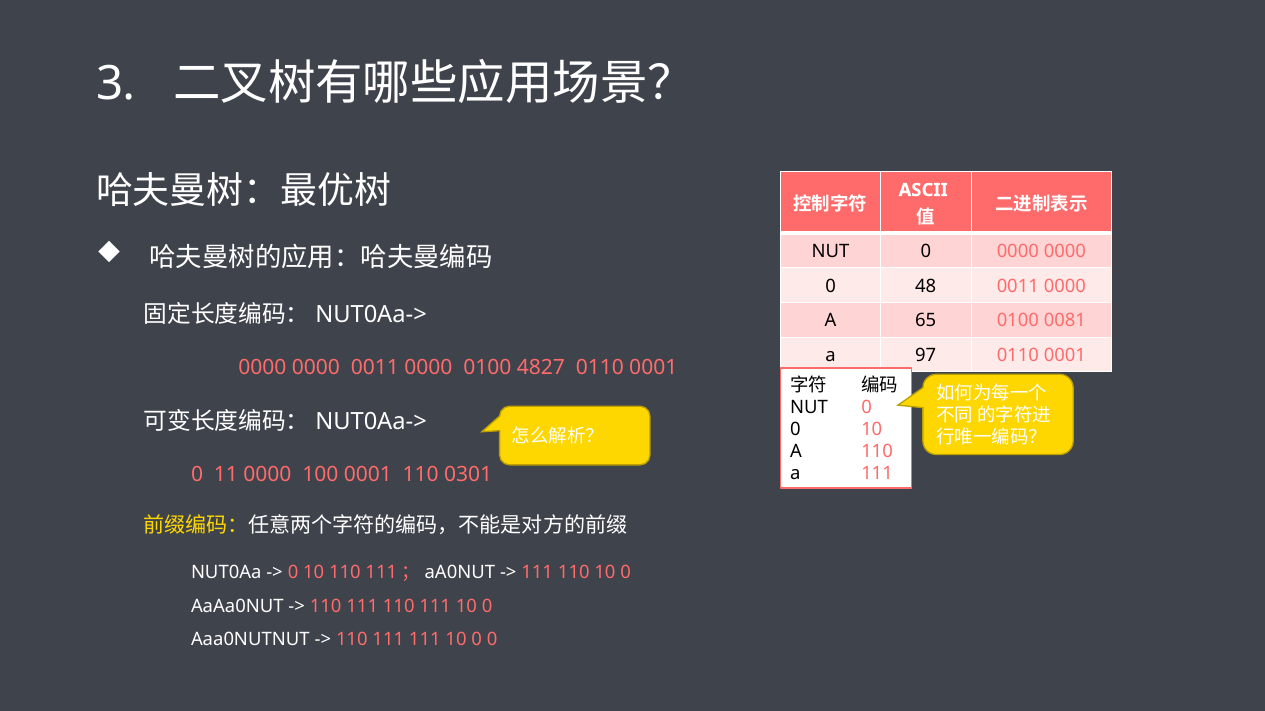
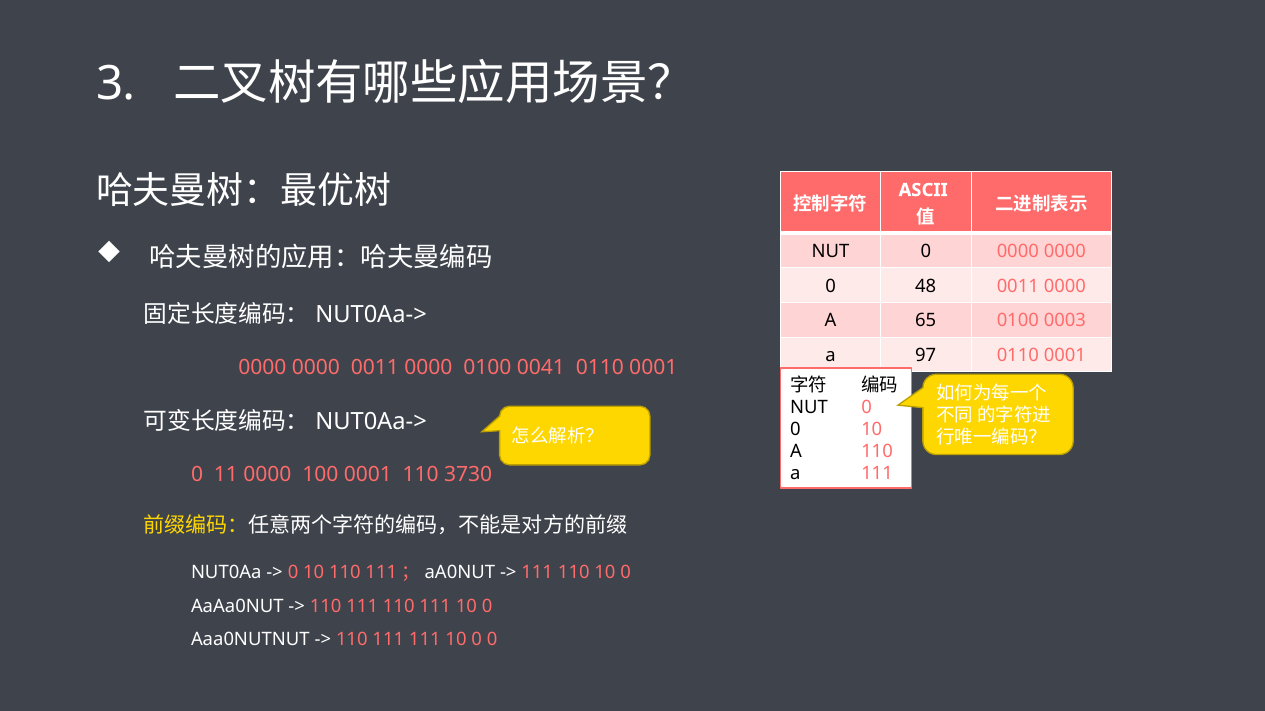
0081: 0081 -> 0003
4827: 4827 -> 0041
0301: 0301 -> 3730
